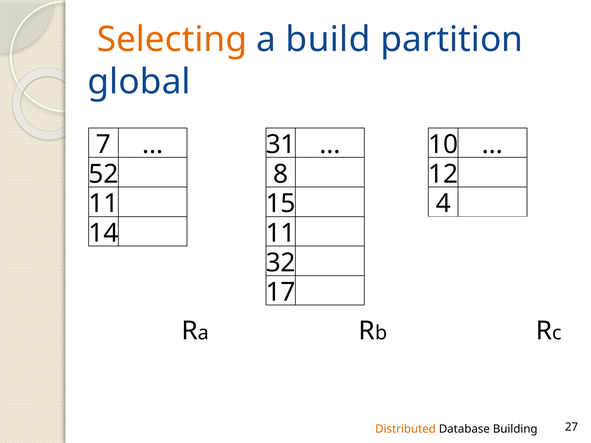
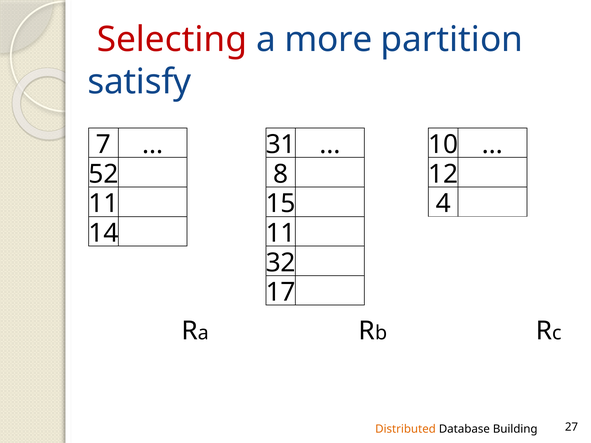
Selecting colour: orange -> red
build: build -> more
global: global -> satisfy
